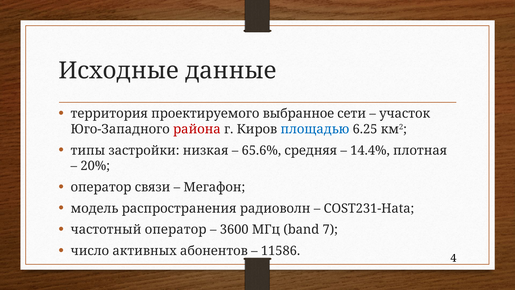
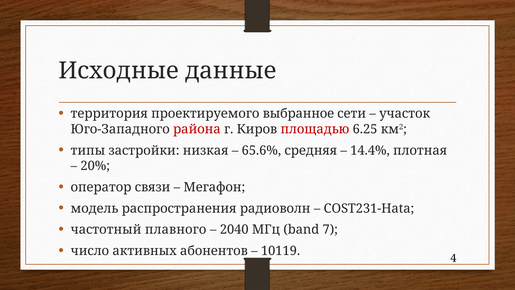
площадью colour: blue -> red
частотный оператор: оператор -> плавного
3600: 3600 -> 2040
11586: 11586 -> 10119
